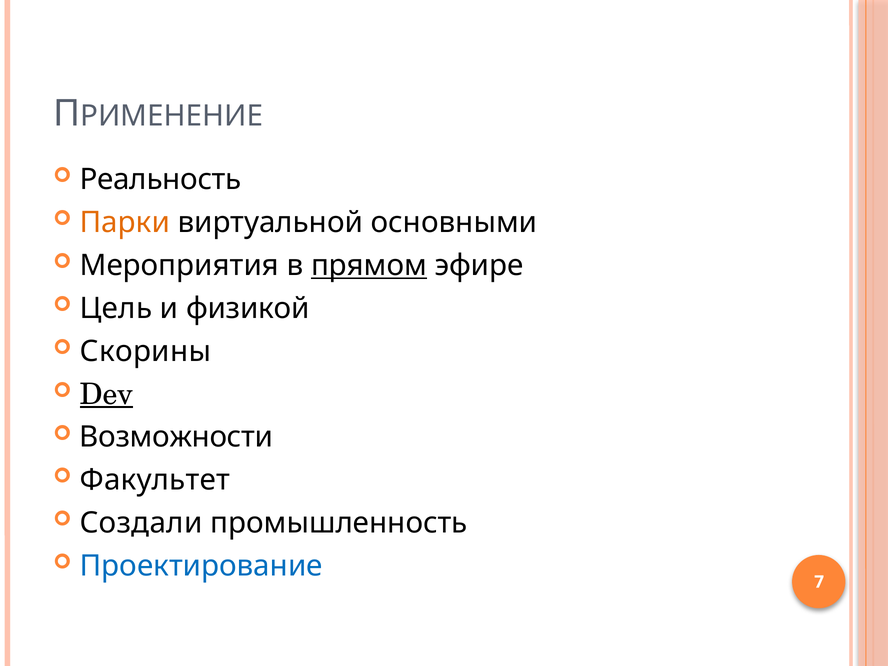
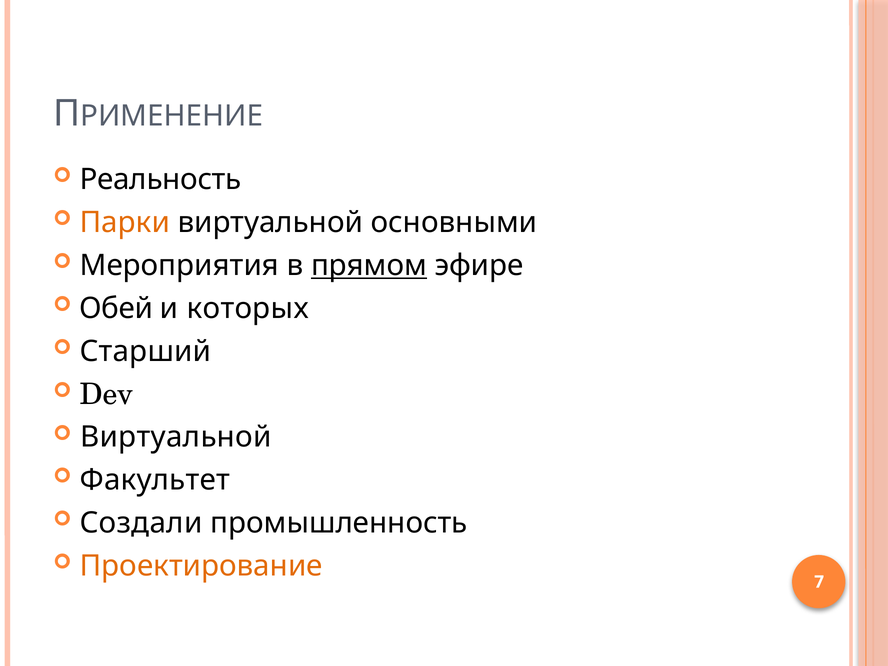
Цель: Цель -> Обей
физикой: физикой -> которых
Скорины: Скорины -> Старший
Dev underline: present -> none
Возможности at (176, 437): Возможности -> Виртуальной
Проектирование colour: blue -> orange
